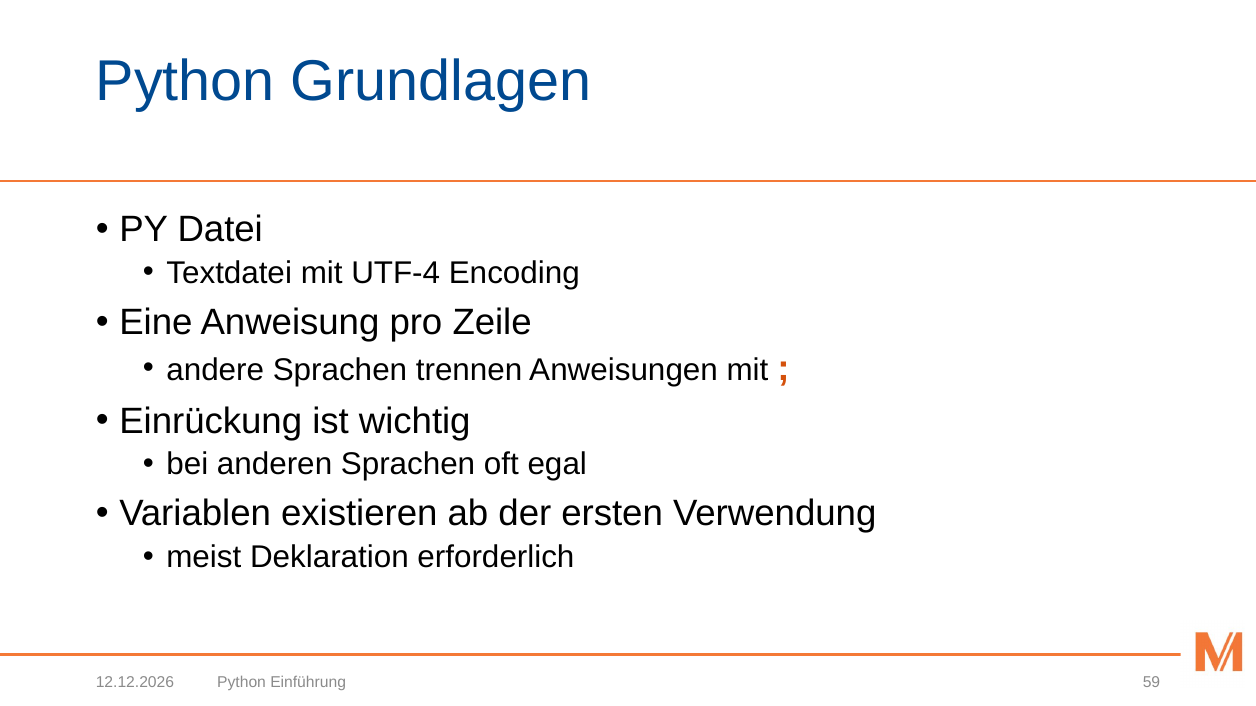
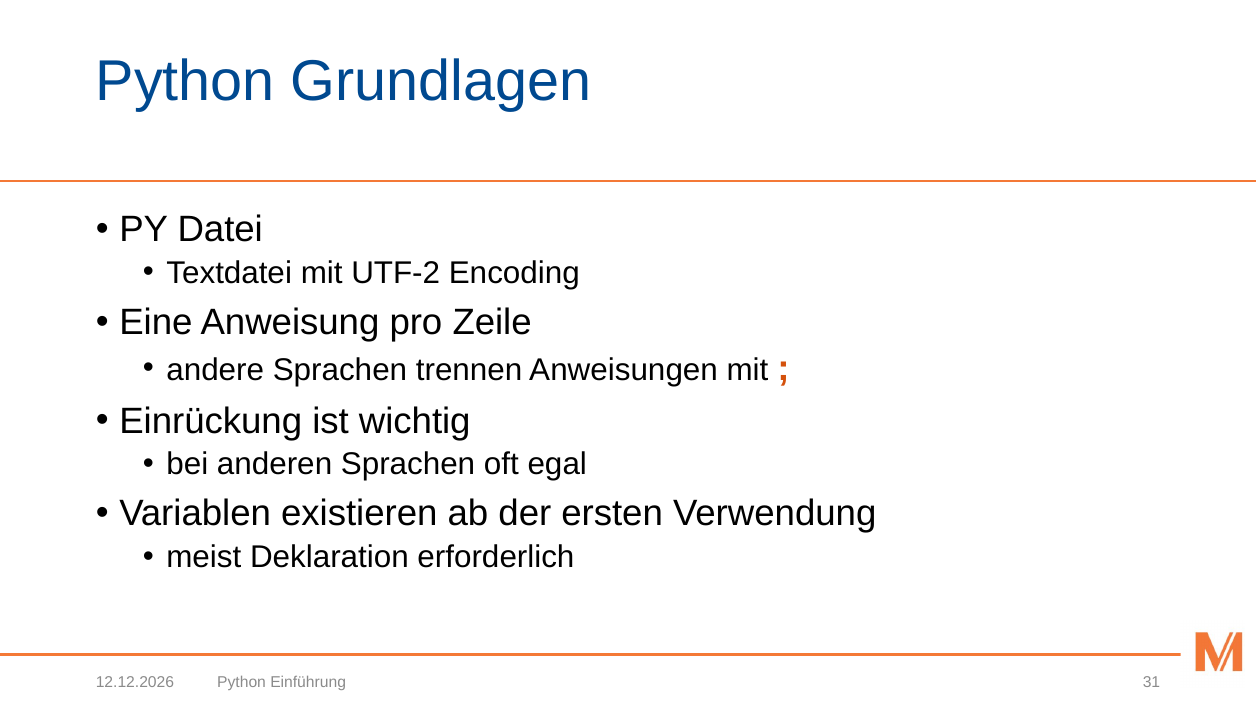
UTF-4: UTF-4 -> UTF-2
59: 59 -> 31
